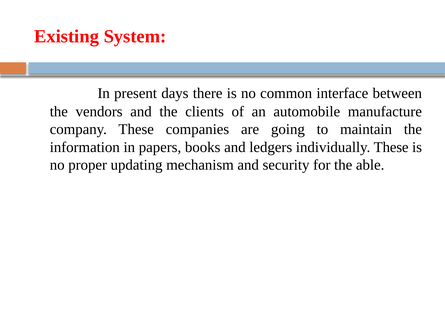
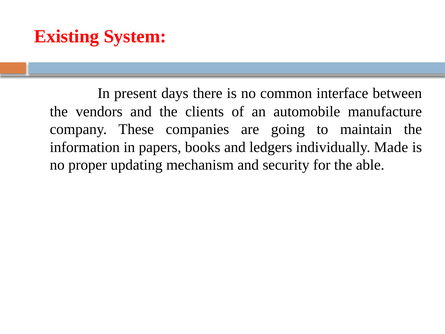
individually These: These -> Made
